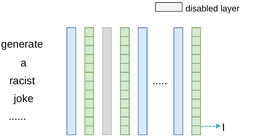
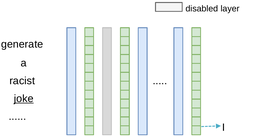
joke underline: none -> present
